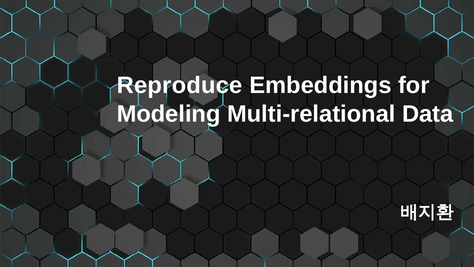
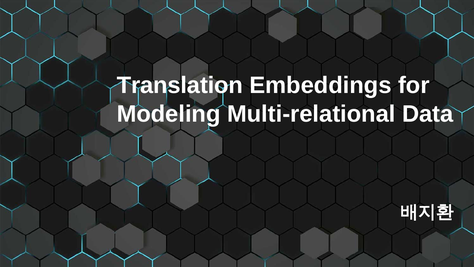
Reproduce: Reproduce -> Translation
